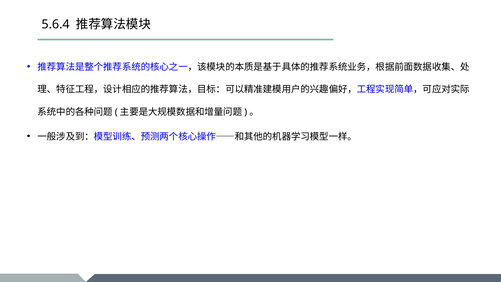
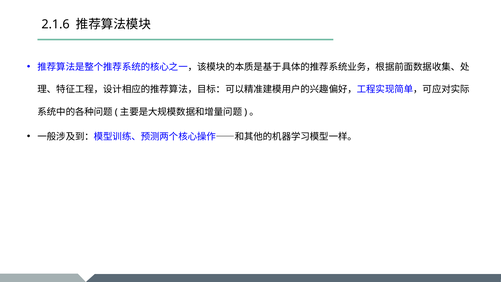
5.6.4: 5.6.4 -> 2.1.6
